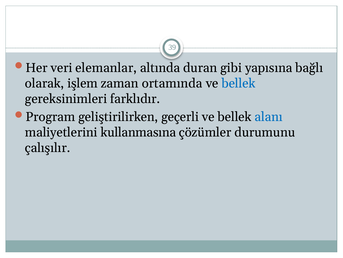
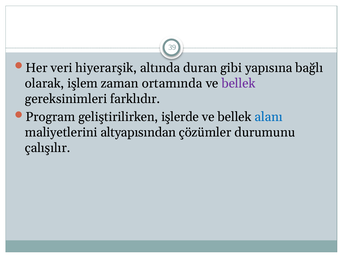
elemanlar: elemanlar -> hiyerarşik
bellek at (238, 83) colour: blue -> purple
geçerli: geçerli -> işlerde
kullanmasına: kullanmasına -> altyapısından
